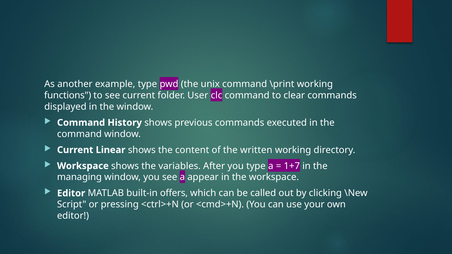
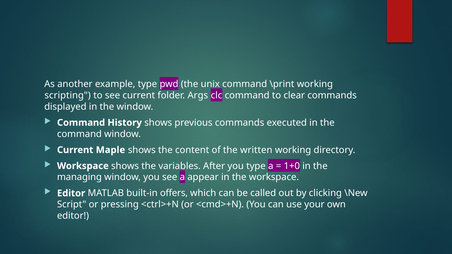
functions: functions -> scripting
User: User -> Args
Linear: Linear -> Maple
1+7: 1+7 -> 1+0
